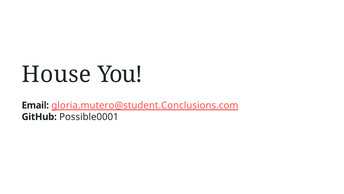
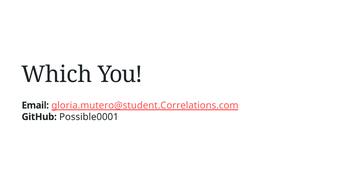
House: House -> Which
gloria.mutero@student.Conclusions.com: gloria.mutero@student.Conclusions.com -> gloria.mutero@student.Correlations.com
